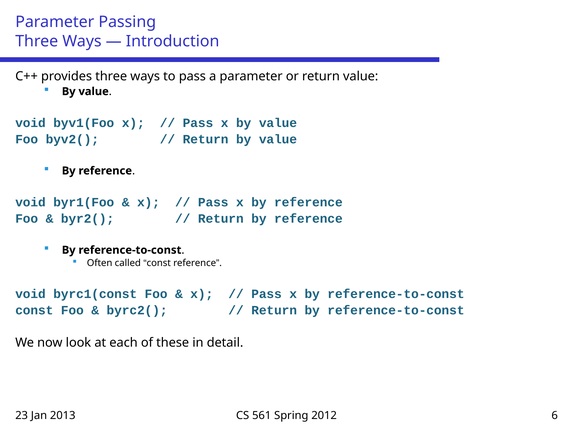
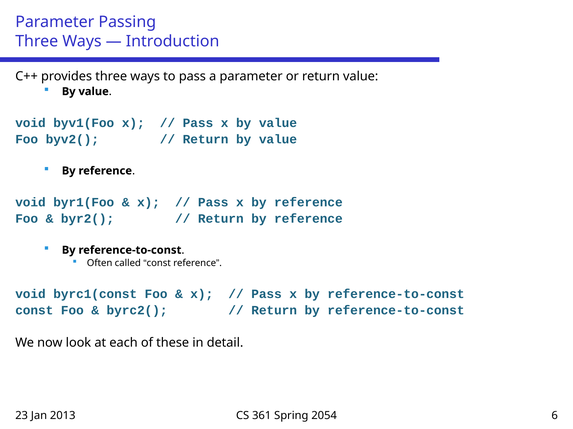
561: 561 -> 361
2012: 2012 -> 2054
